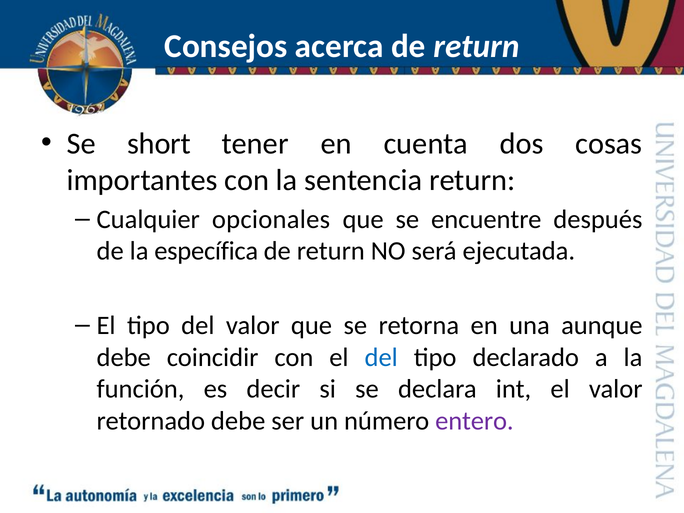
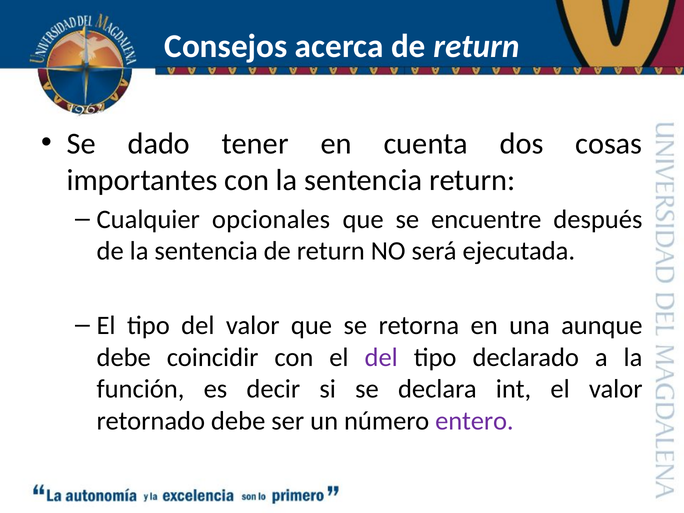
short: short -> dado
de la específica: específica -> sentencia
del at (381, 357) colour: blue -> purple
